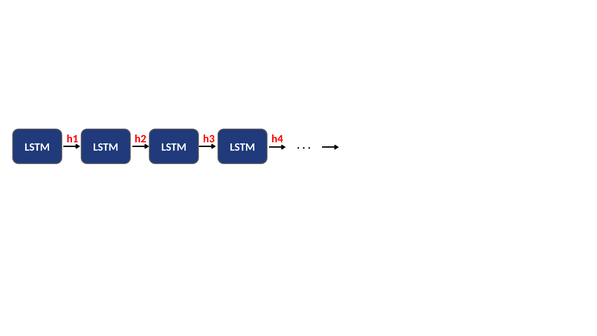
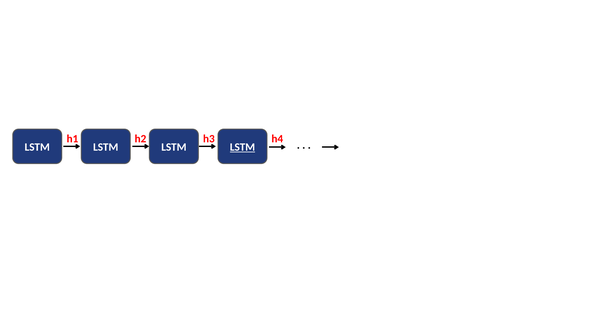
LSTM at (242, 147) underline: none -> present
